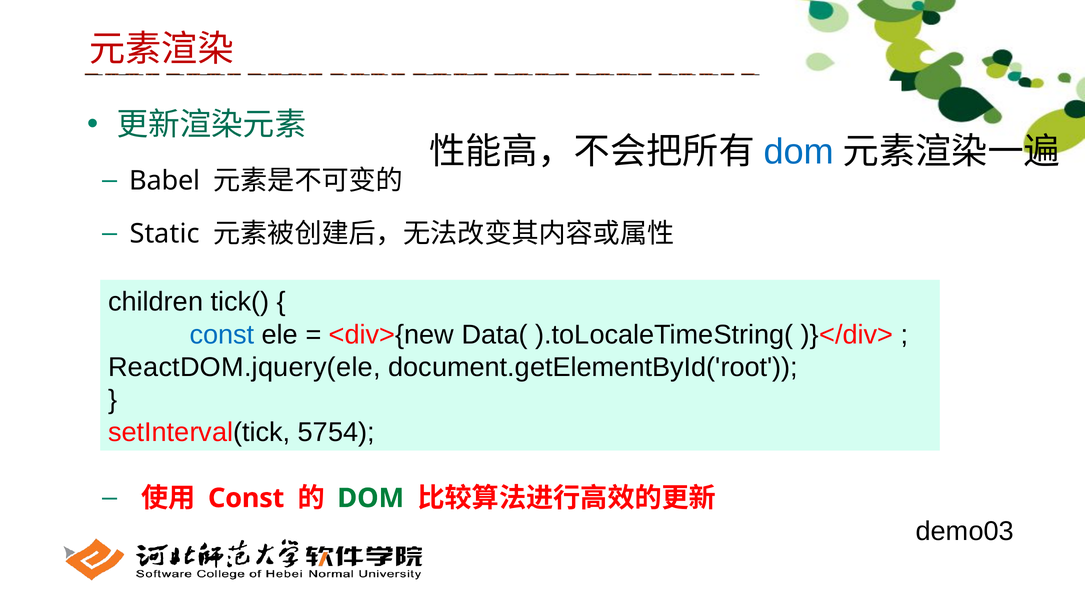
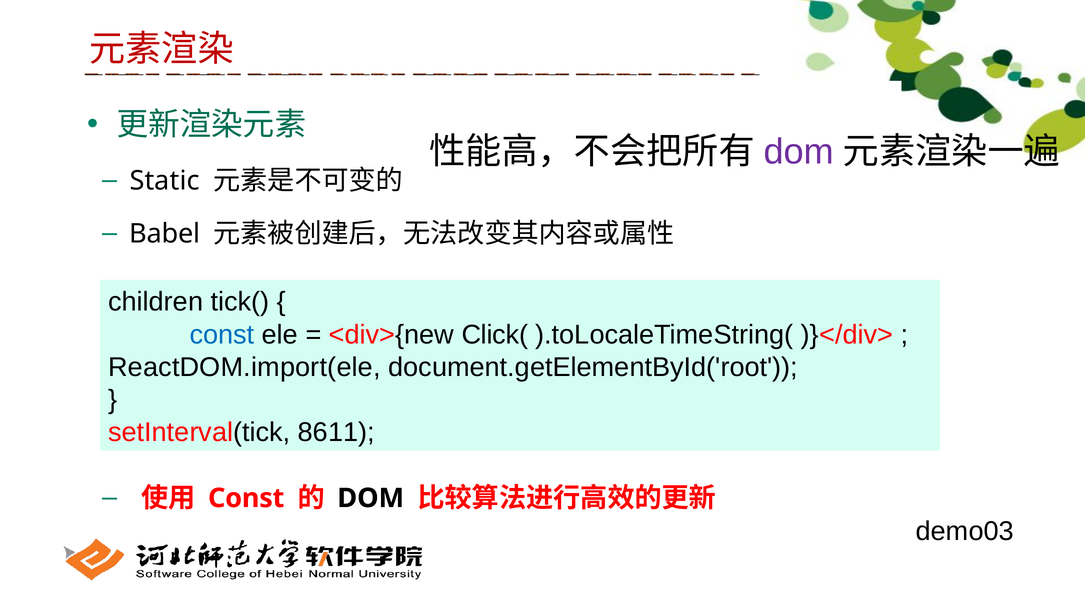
dom at (799, 152) colour: blue -> purple
Babel: Babel -> Static
Static: Static -> Babel
Data(: Data( -> Click(
ReactDOM.jquery(ele: ReactDOM.jquery(ele -> ReactDOM.import(ele
5754: 5754 -> 8611
DOM at (371, 498) colour: green -> black
